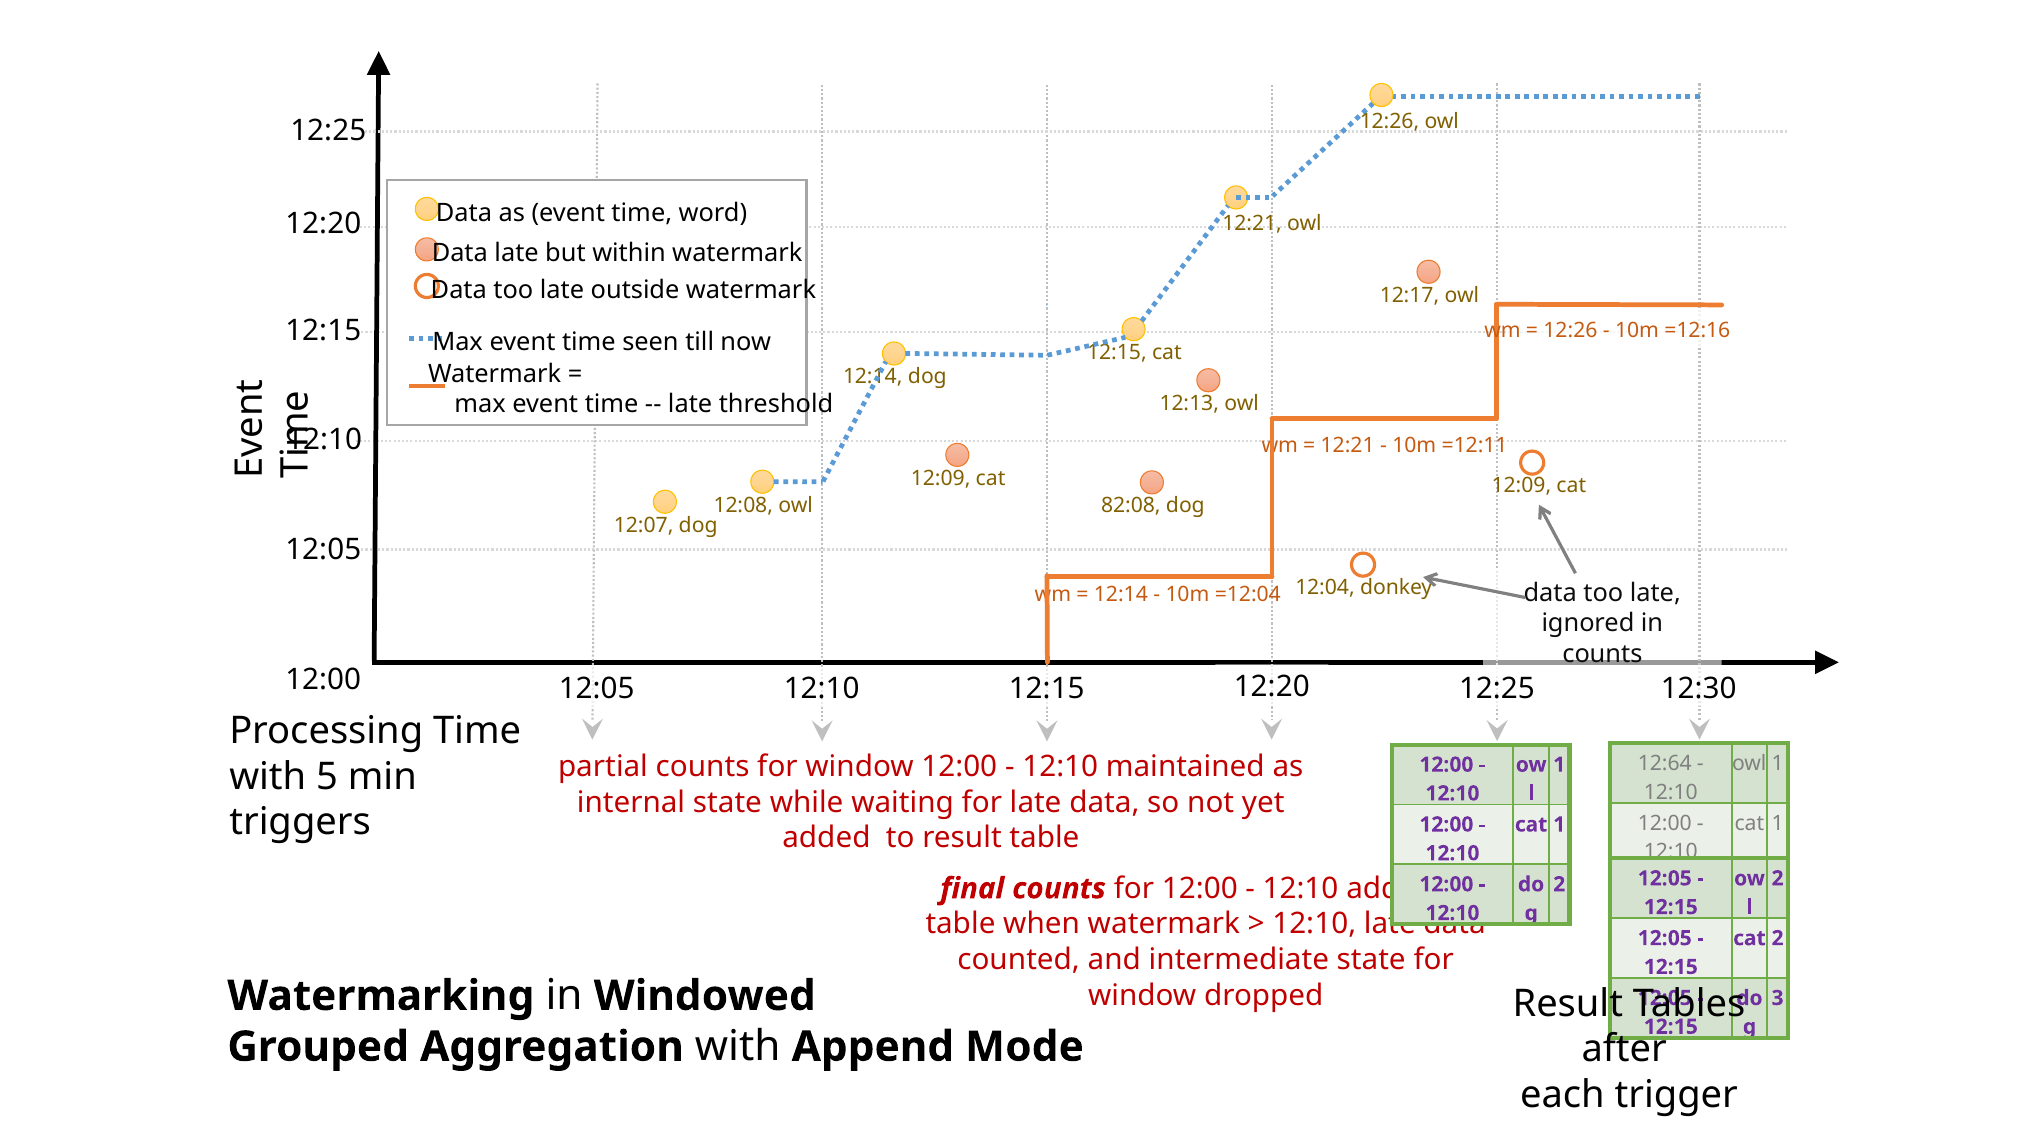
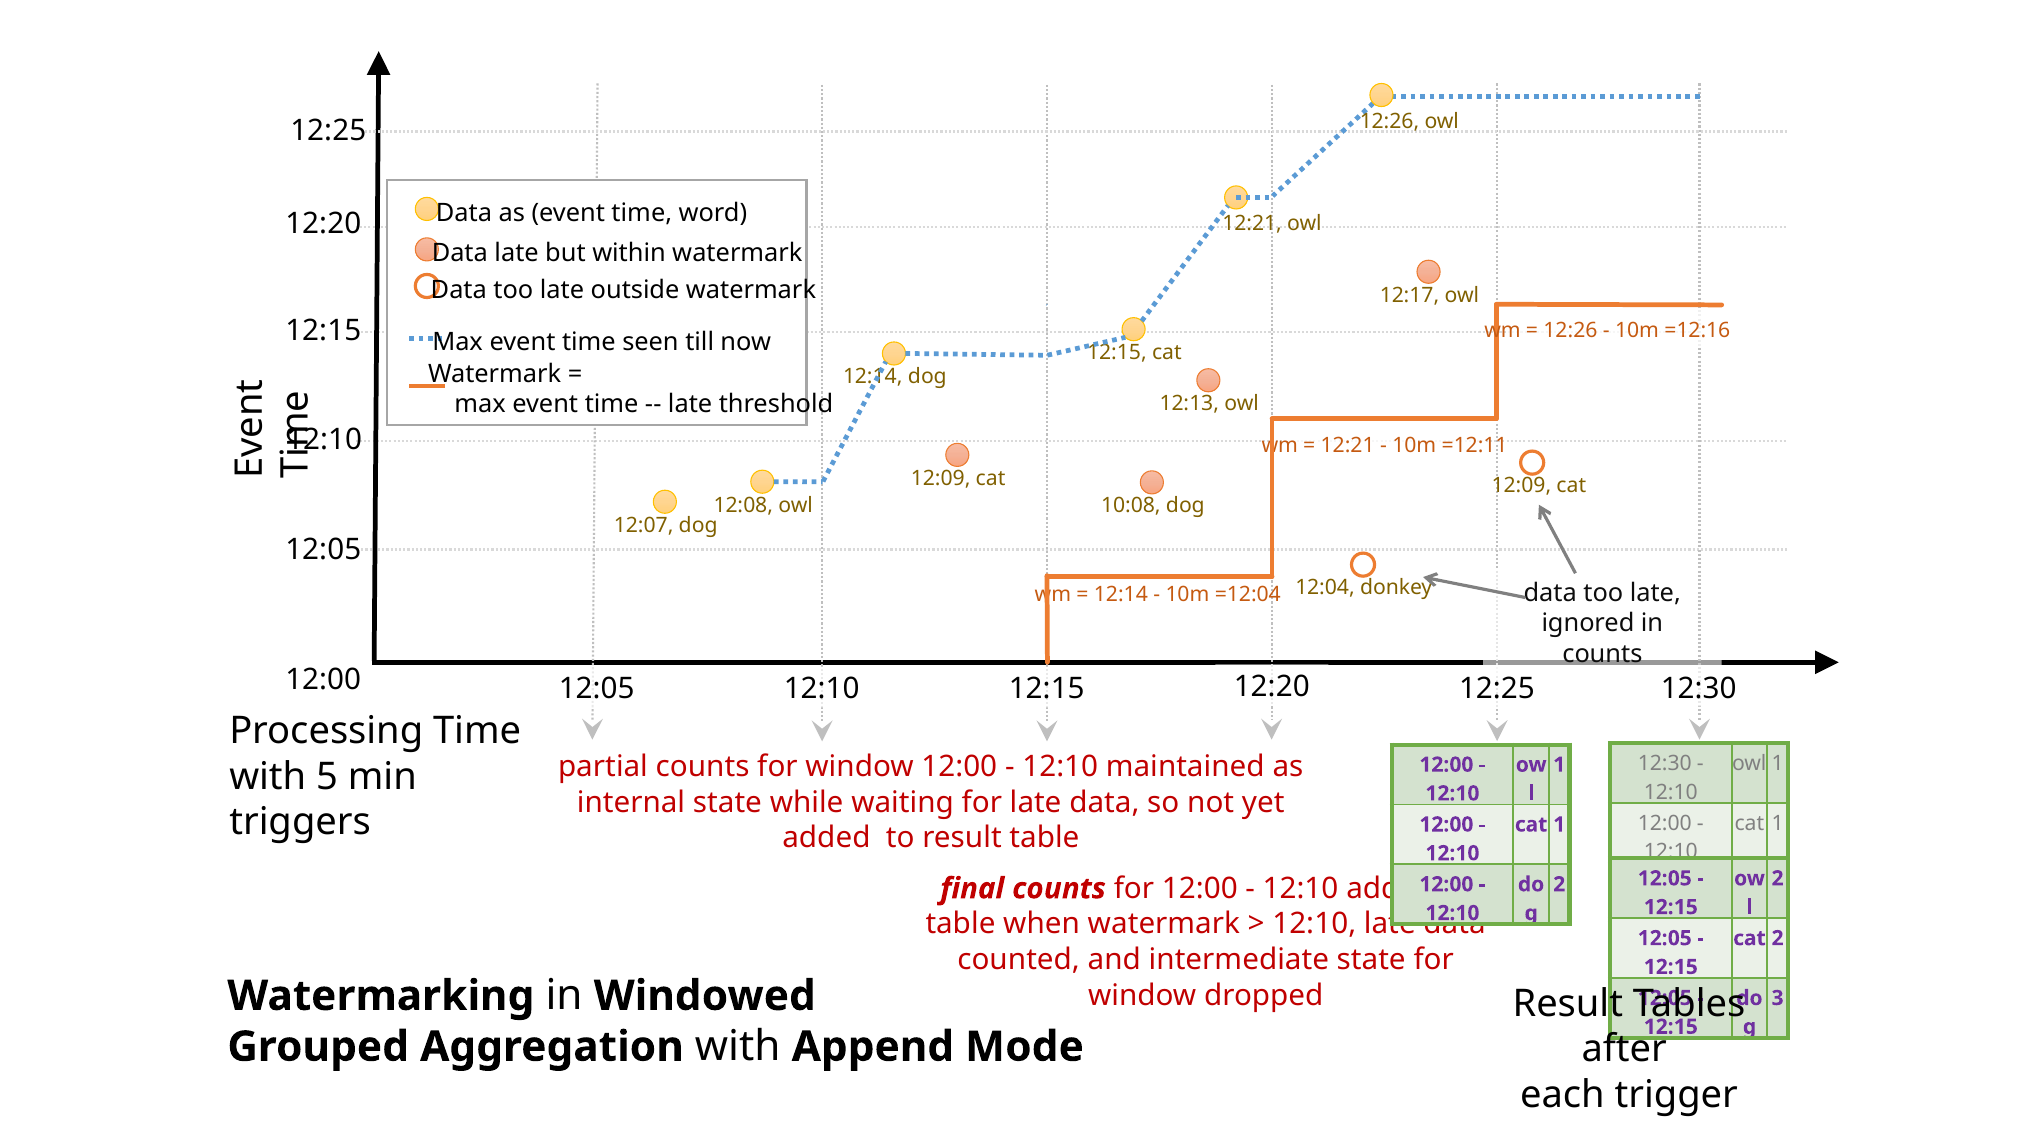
82:08: 82:08 -> 10:08
12:64 at (1665, 763): 12:64 -> 12:30
